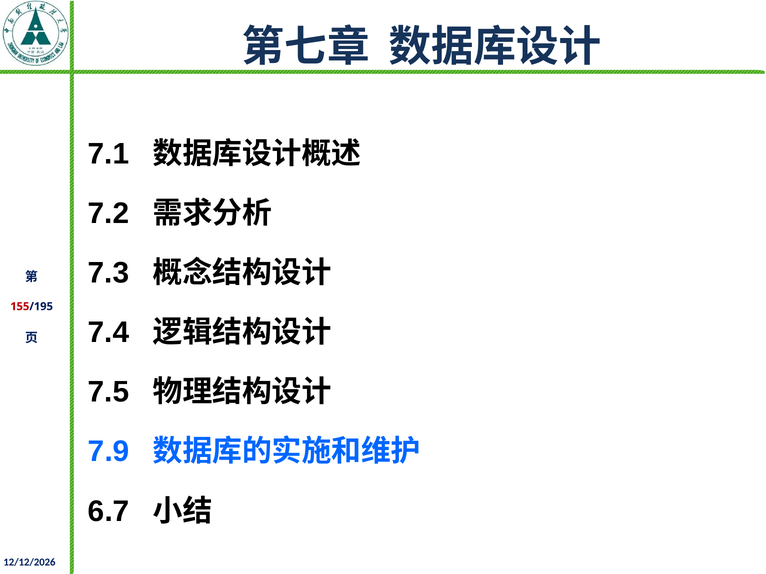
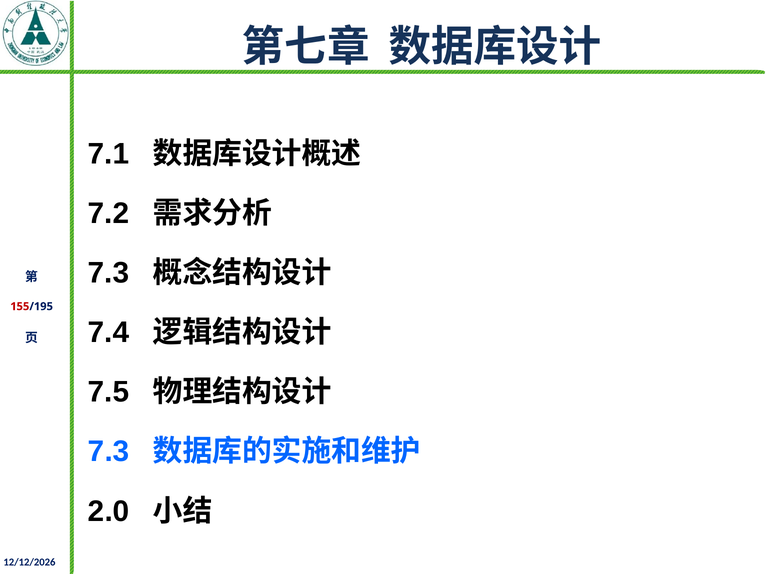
7.9 at (109, 452): 7.9 -> 7.3
6.7: 6.7 -> 2.0
